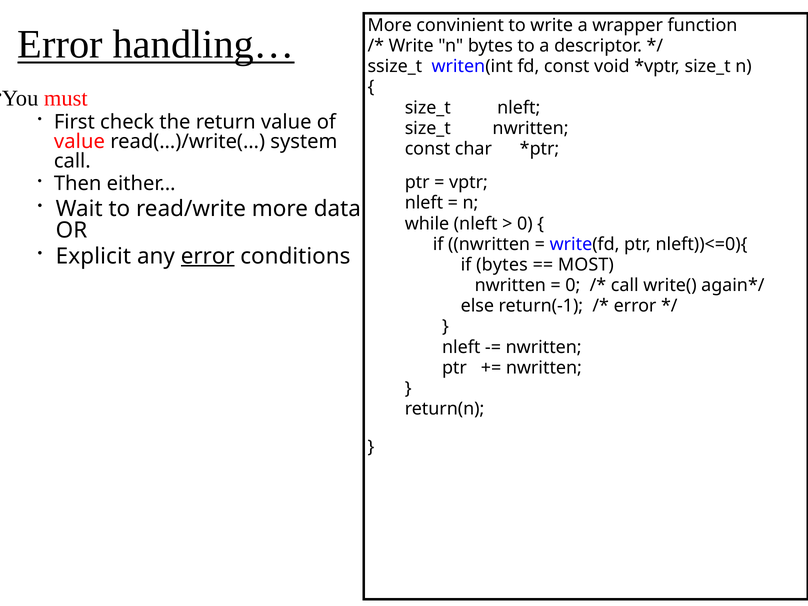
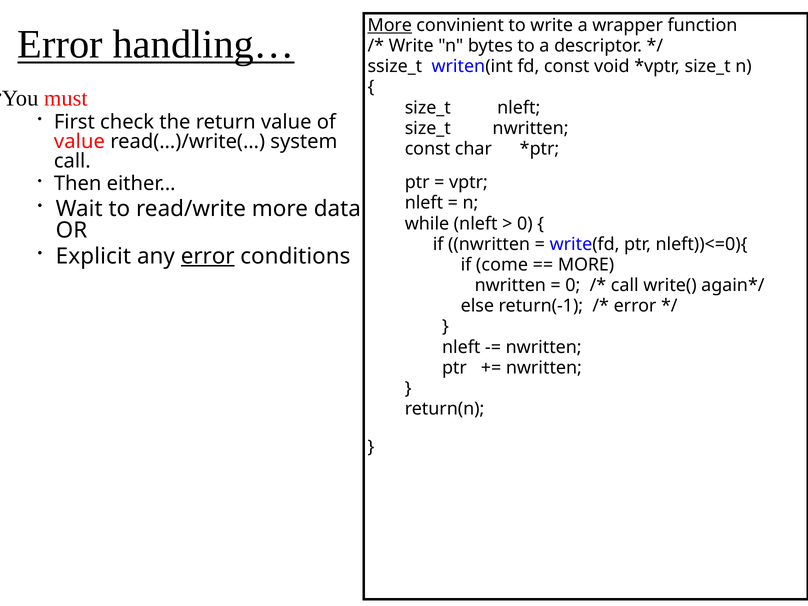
More at (390, 25) underline: none -> present
if bytes: bytes -> come
MOST at (586, 265): MOST -> MORE
